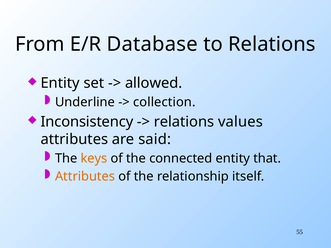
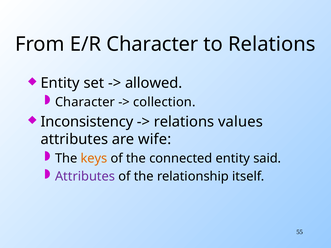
E/R Database: Database -> Character
Underline at (85, 102): Underline -> Character
said: said -> wife
that: that -> said
Attributes at (85, 177) colour: orange -> purple
